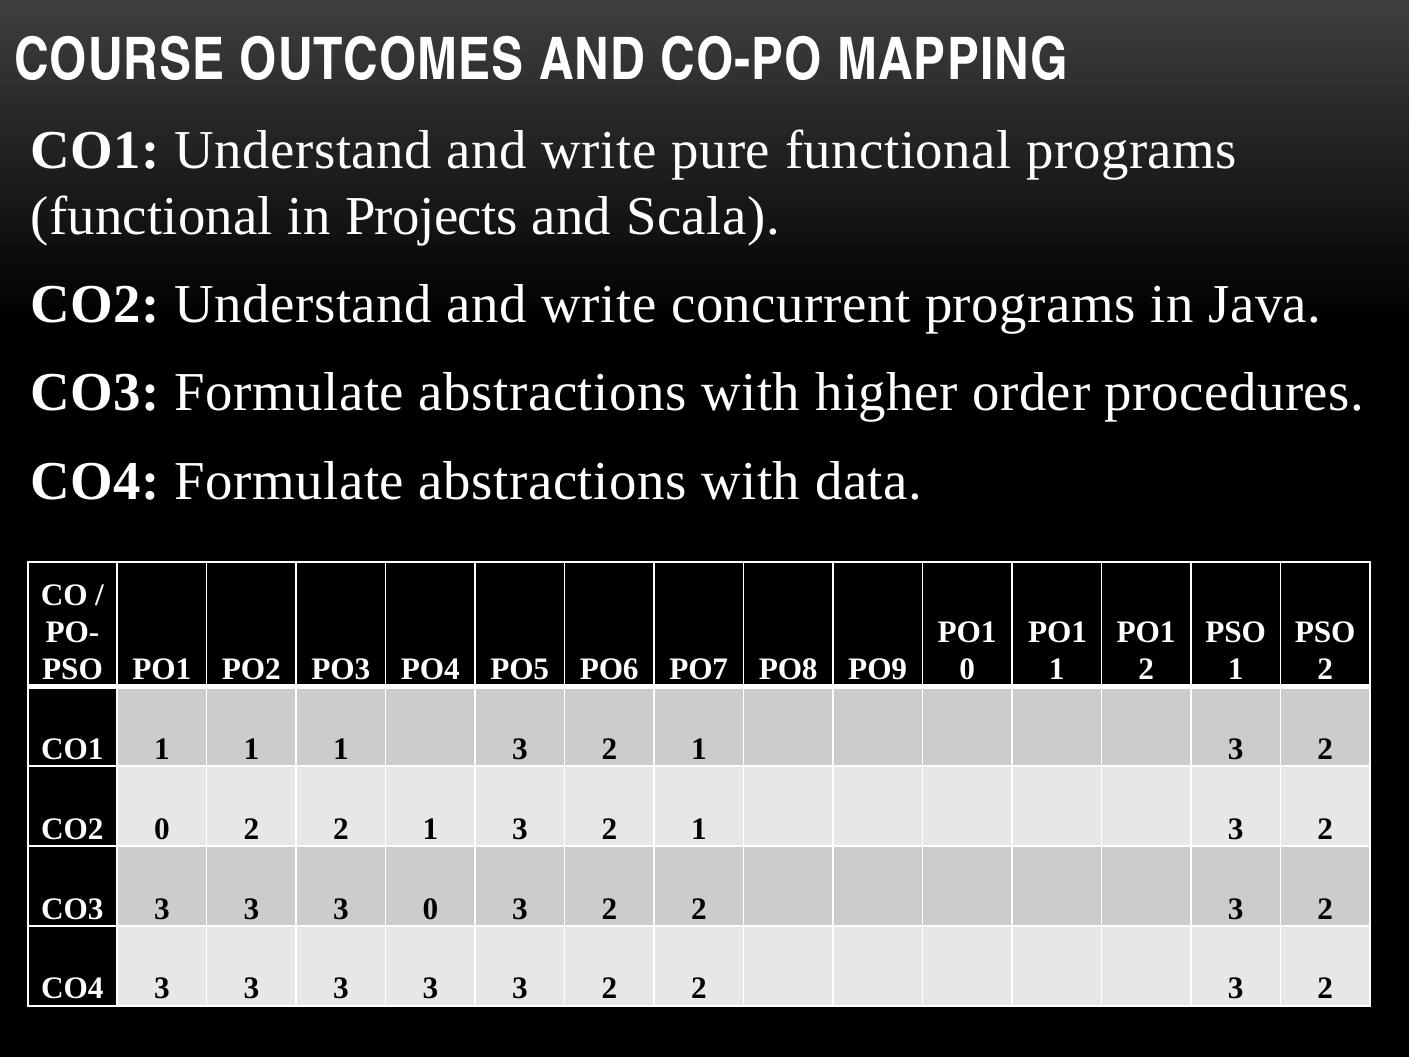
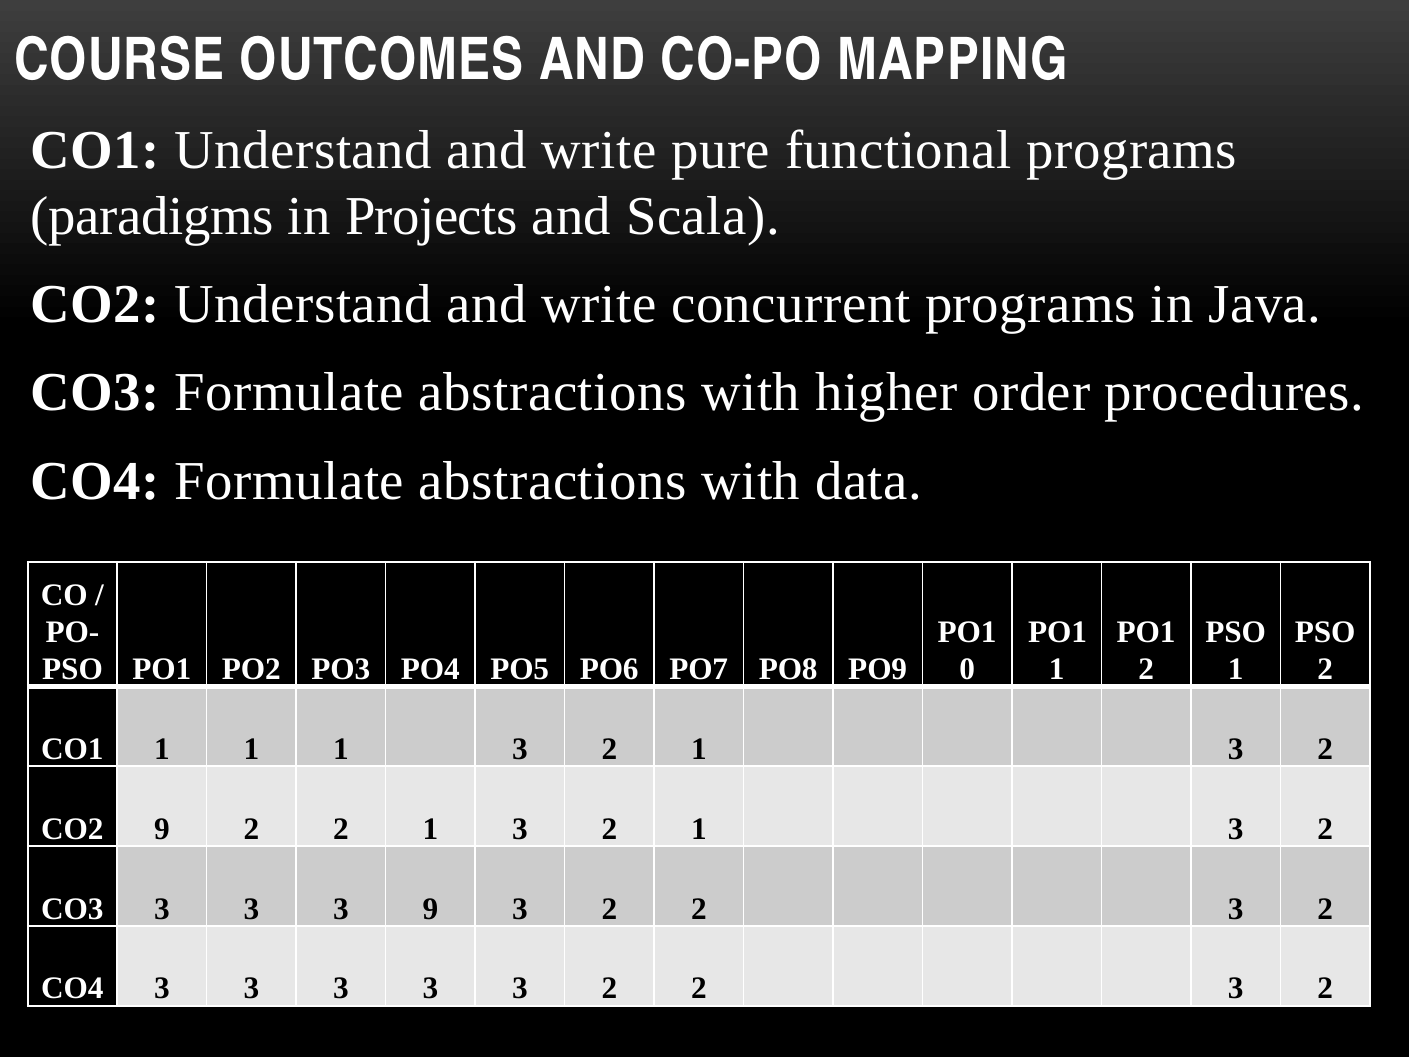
functional at (152, 216): functional -> paradigms
CO2 0: 0 -> 9
3 0: 0 -> 9
